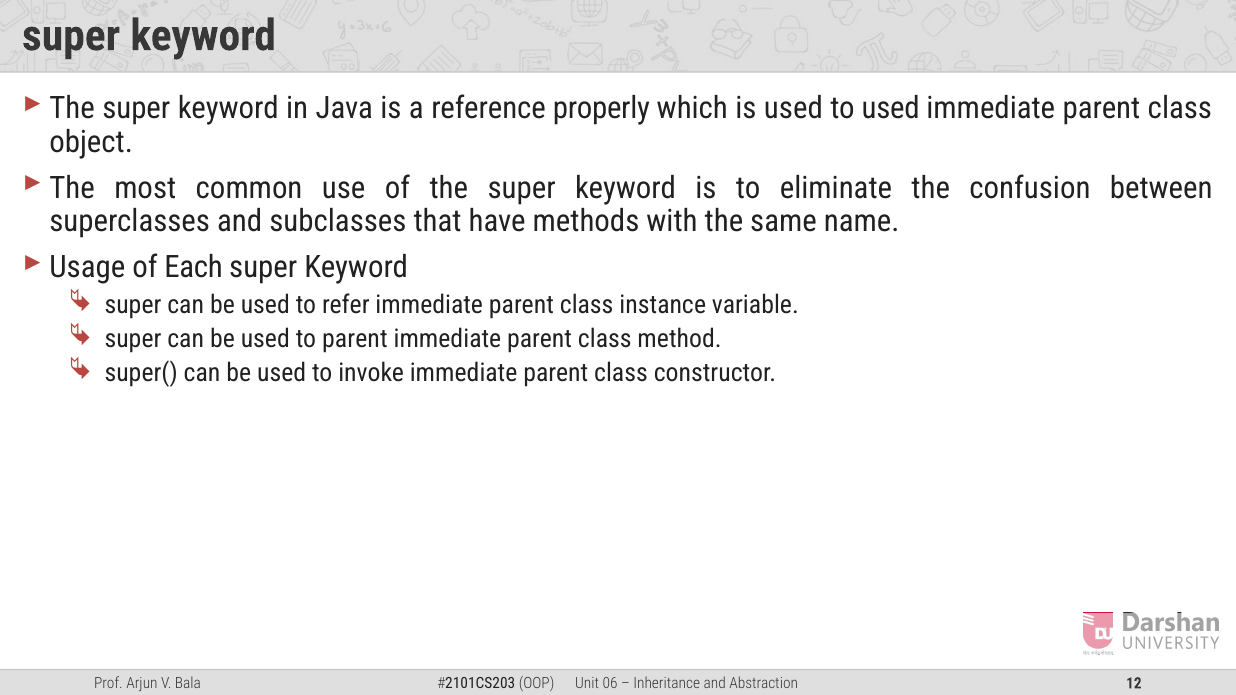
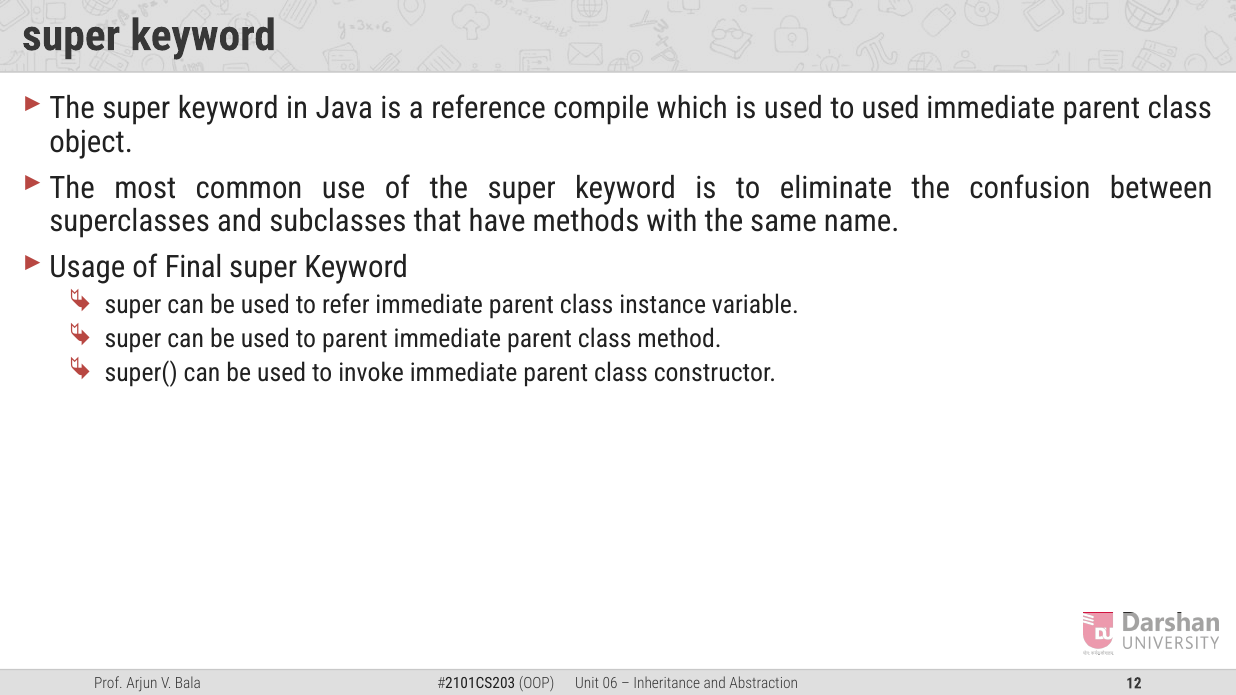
properly: properly -> compile
Each: Each -> Final
